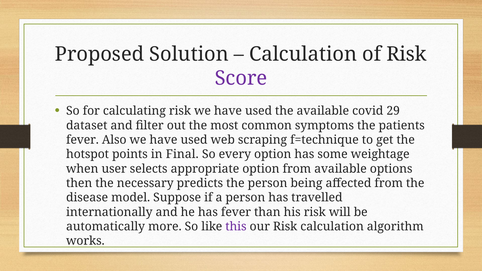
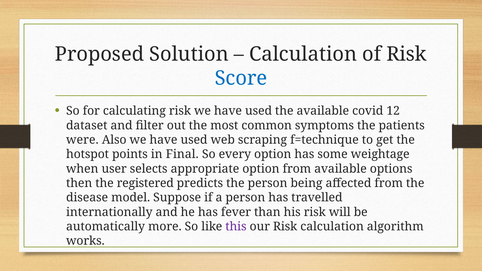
Score colour: purple -> blue
29: 29 -> 12
fever at (82, 140): fever -> were
necessary: necessary -> registered
